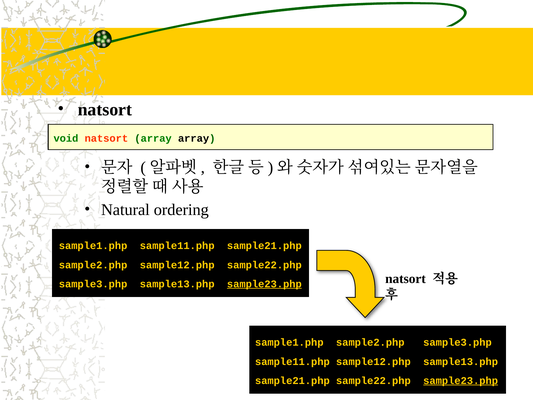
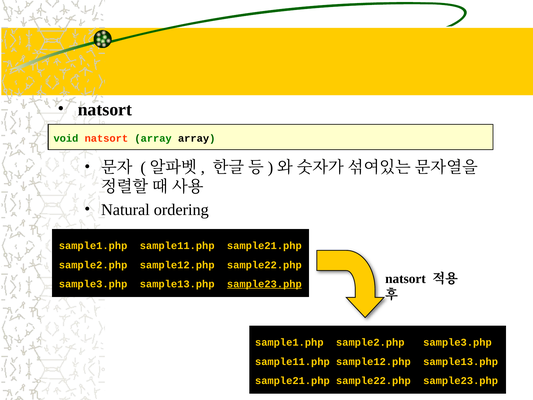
sample23.php at (461, 380) underline: present -> none
